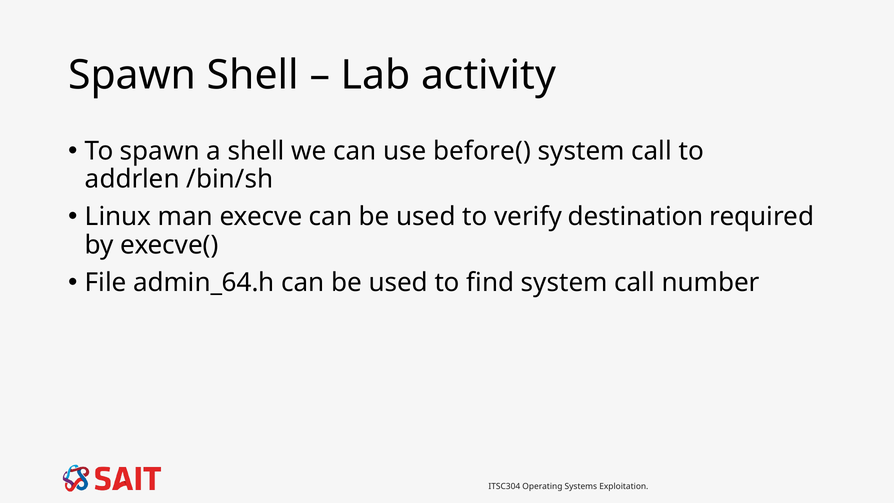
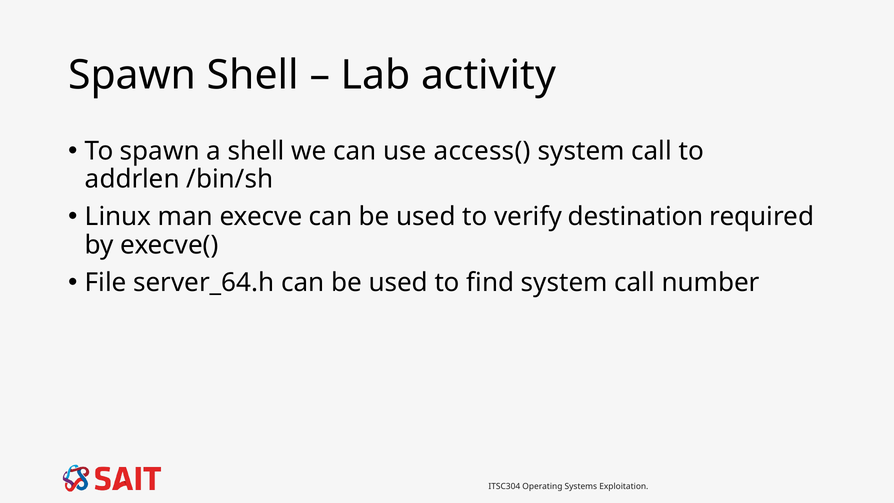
before(: before( -> access(
admin_64.h: admin_64.h -> server_64.h
